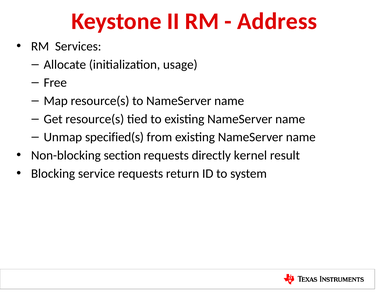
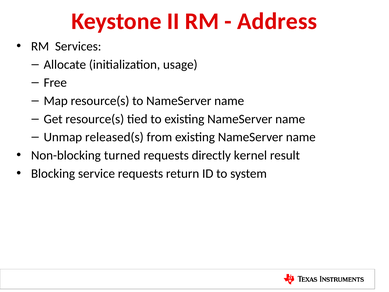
specified(s: specified(s -> released(s
section: section -> turned
